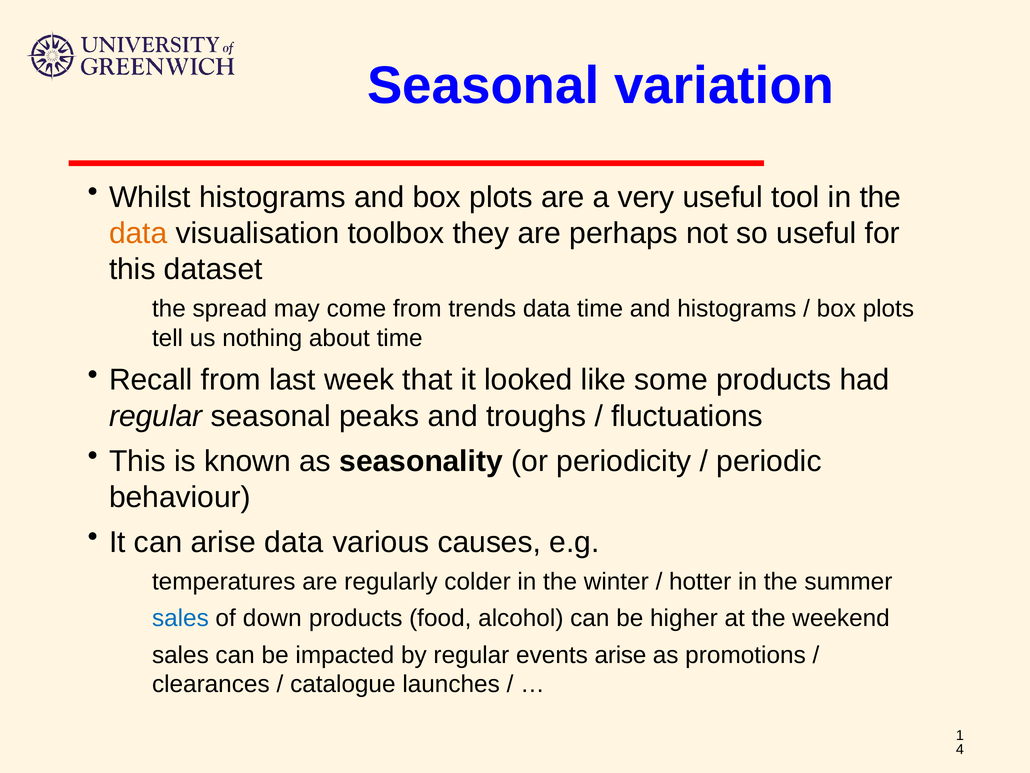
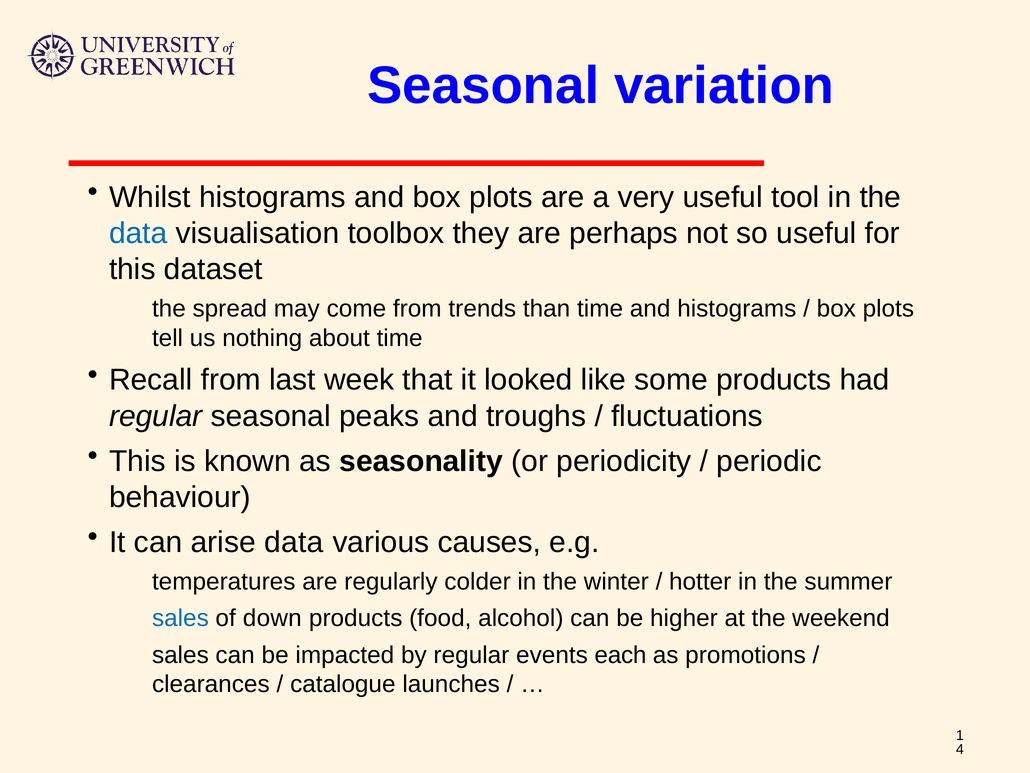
data at (138, 233) colour: orange -> blue
trends data: data -> than
events arise: arise -> each
